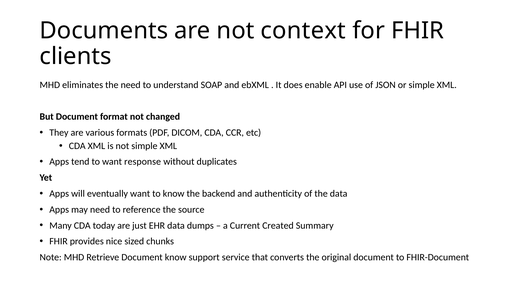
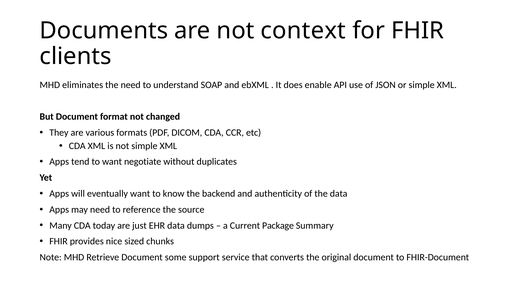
response: response -> negotiate
Created: Created -> Package
Document know: know -> some
